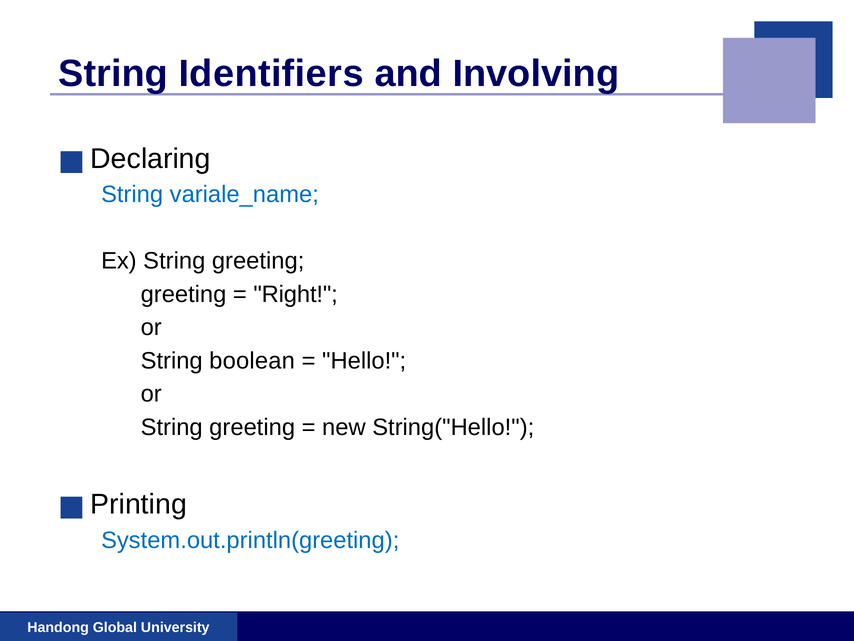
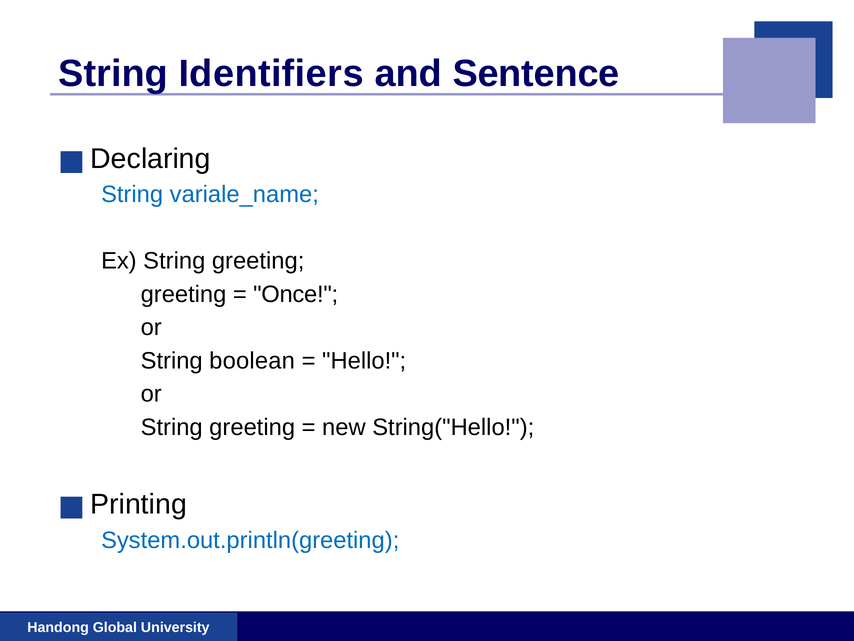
Involving: Involving -> Sentence
Right: Right -> Once
